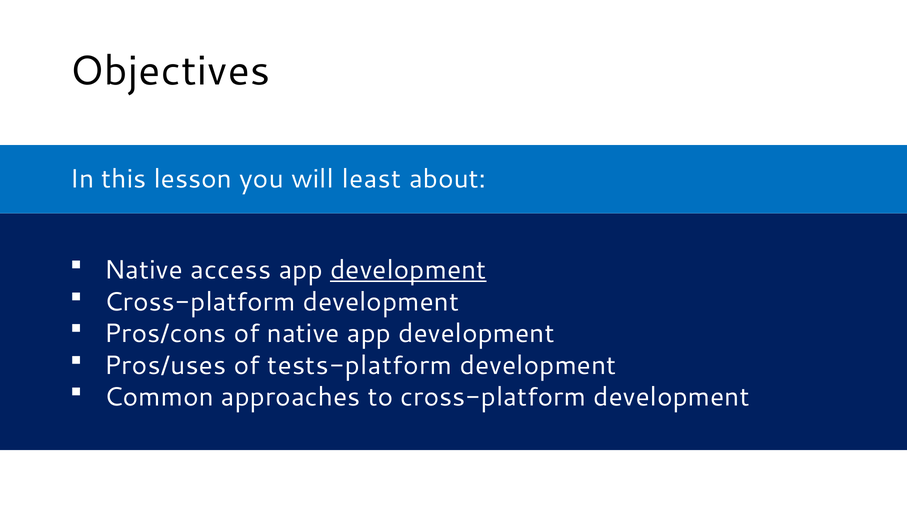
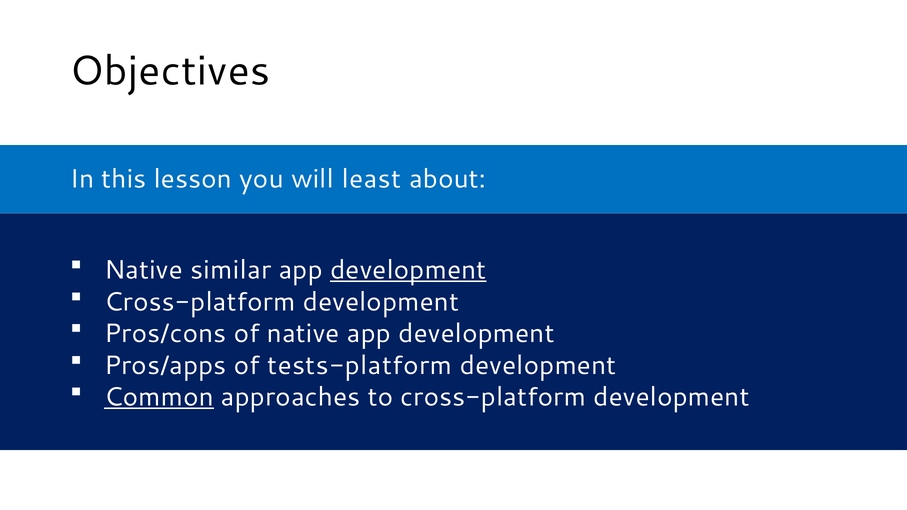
access: access -> similar
Pros/uses: Pros/uses -> Pros/apps
Common underline: none -> present
